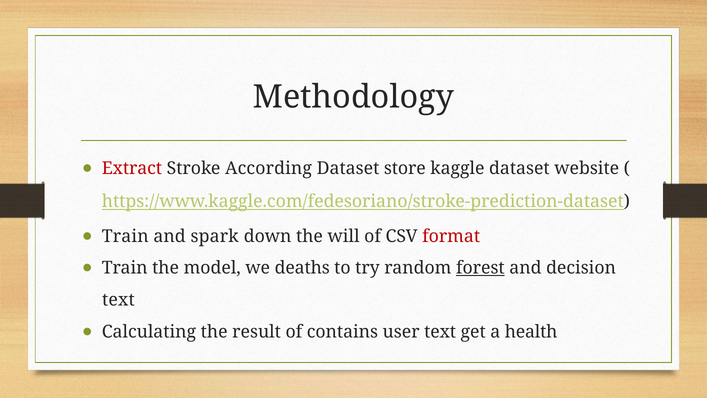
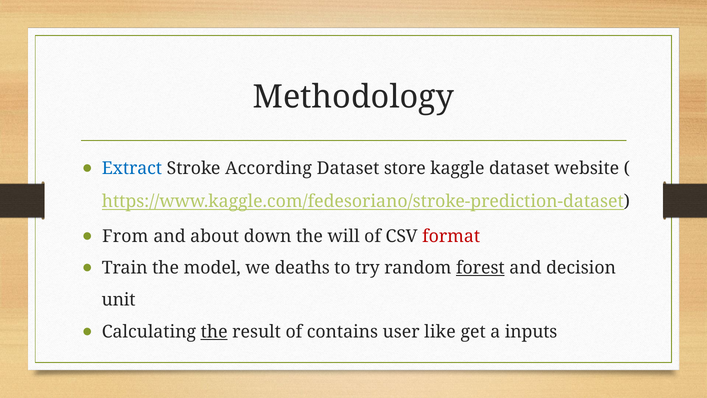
Extract colour: red -> blue
Train at (125, 236): Train -> From
spark: spark -> about
text at (118, 300): text -> unit
the at (214, 331) underline: none -> present
user text: text -> like
health: health -> inputs
